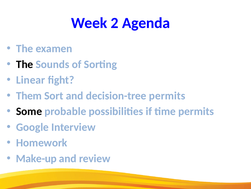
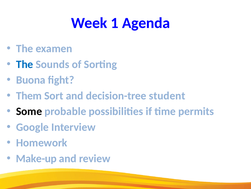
Week 2: 2 -> 1
The at (25, 64) colour: black -> blue
Linear: Linear -> Buona
decision-tree permits: permits -> student
